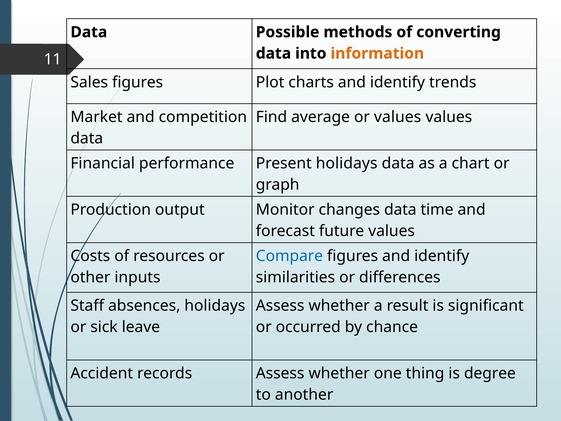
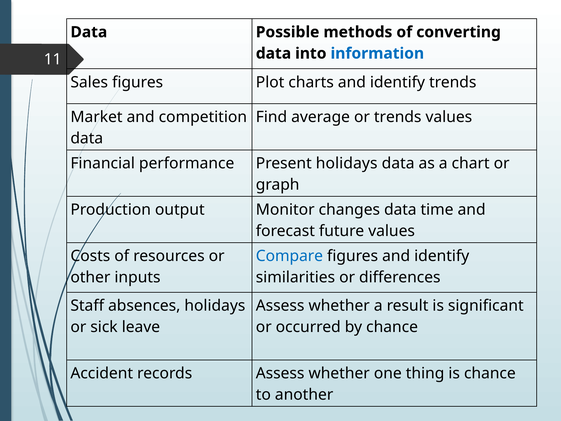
information colour: orange -> blue
or values: values -> trends
is degree: degree -> chance
